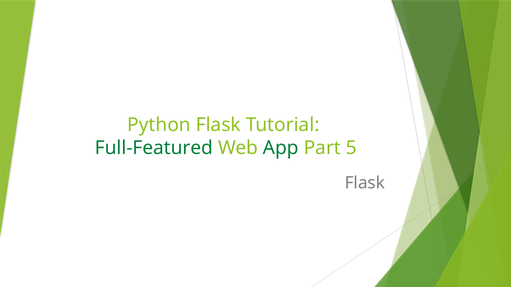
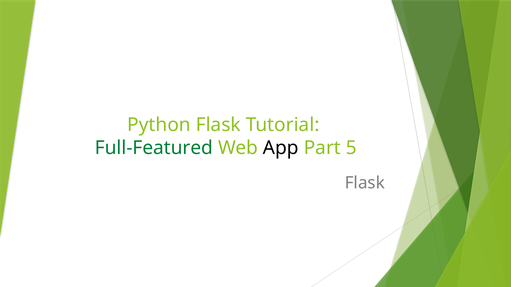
App colour: green -> black
